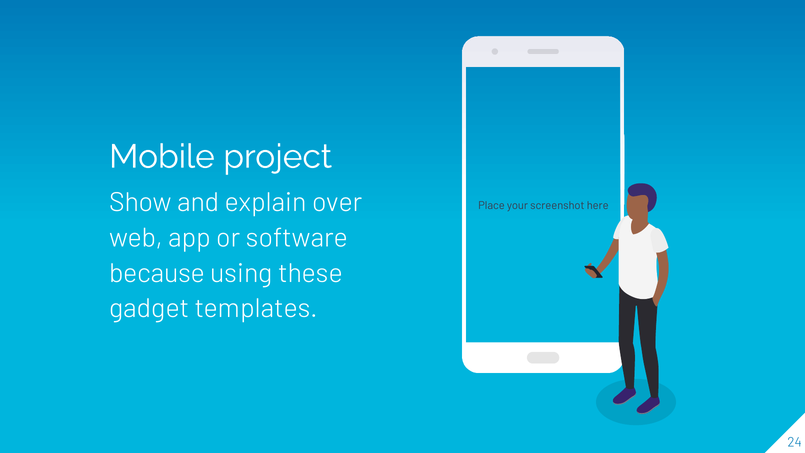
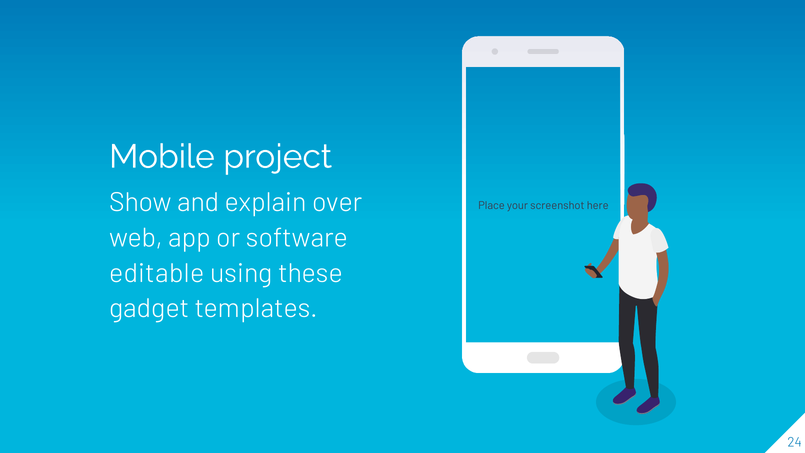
because: because -> editable
